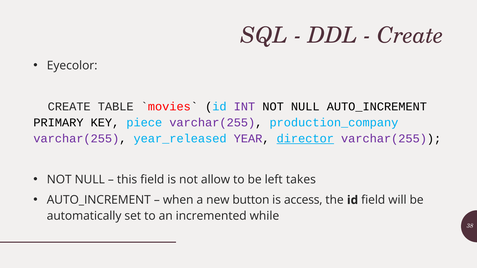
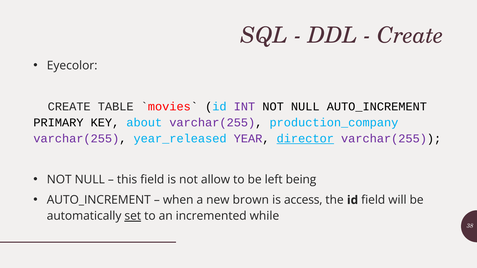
piece: piece -> about
takes: takes -> being
button: button -> brown
set underline: none -> present
